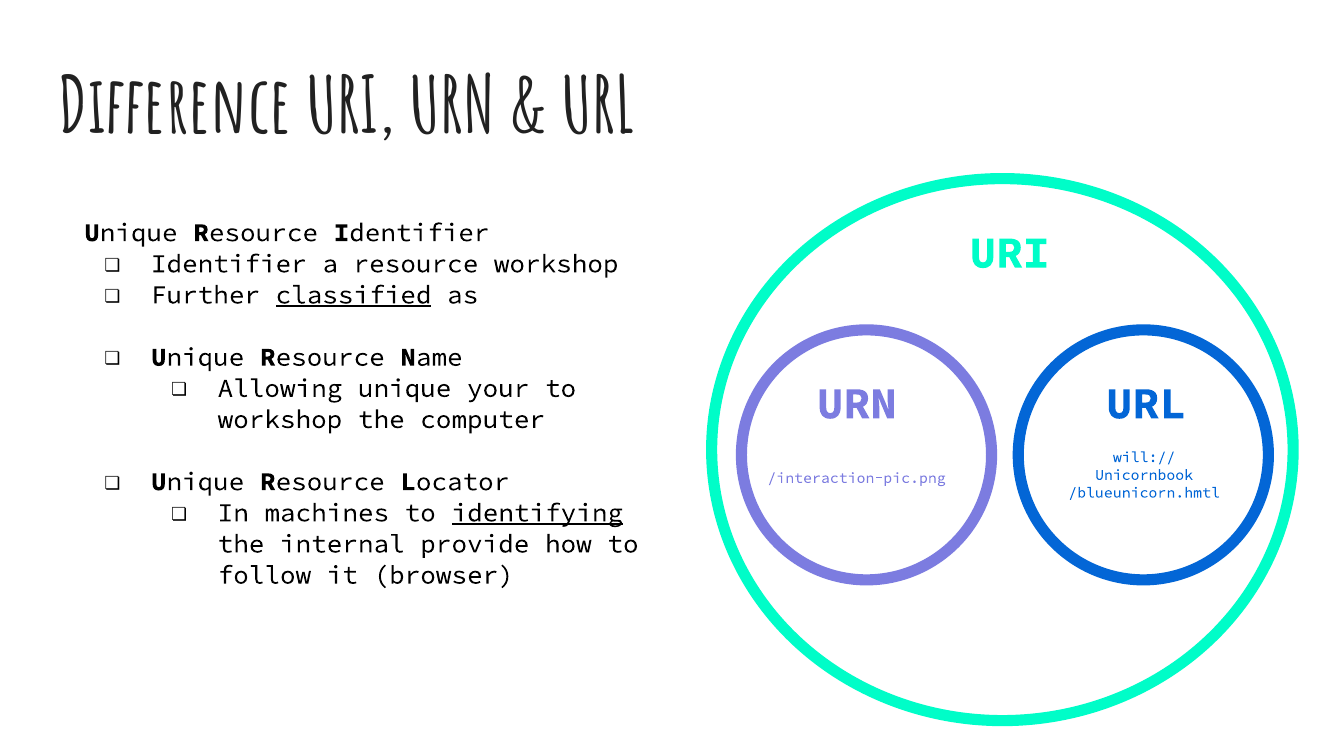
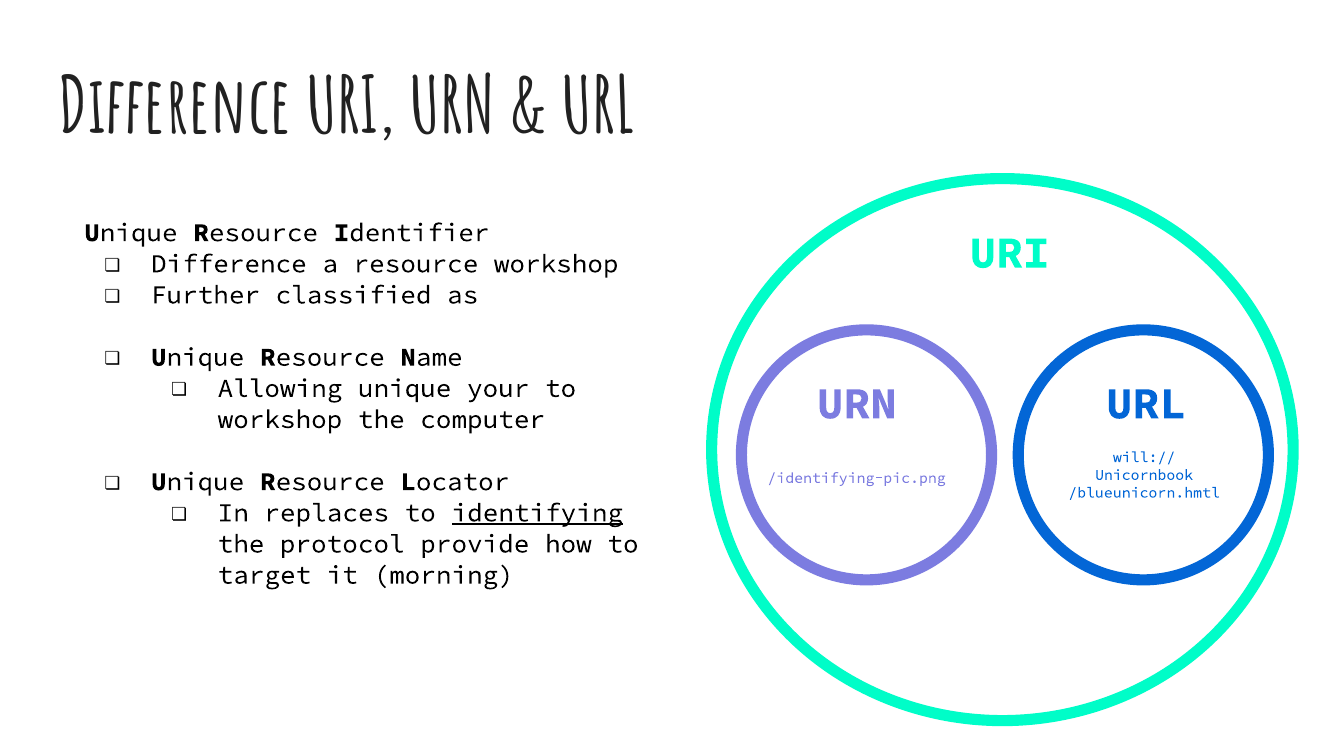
Identifier at (229, 264): Identifier -> Difference
classified underline: present -> none
/interaction-pic.png: /interaction-pic.png -> /identifying-pic.png
machines: machines -> replaces
internal: internal -> protocol
follow: follow -> target
browser: browser -> morning
